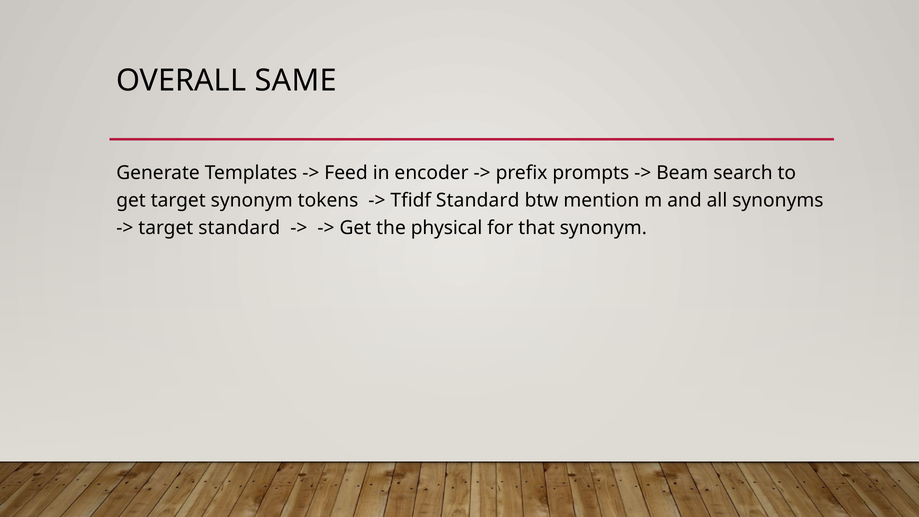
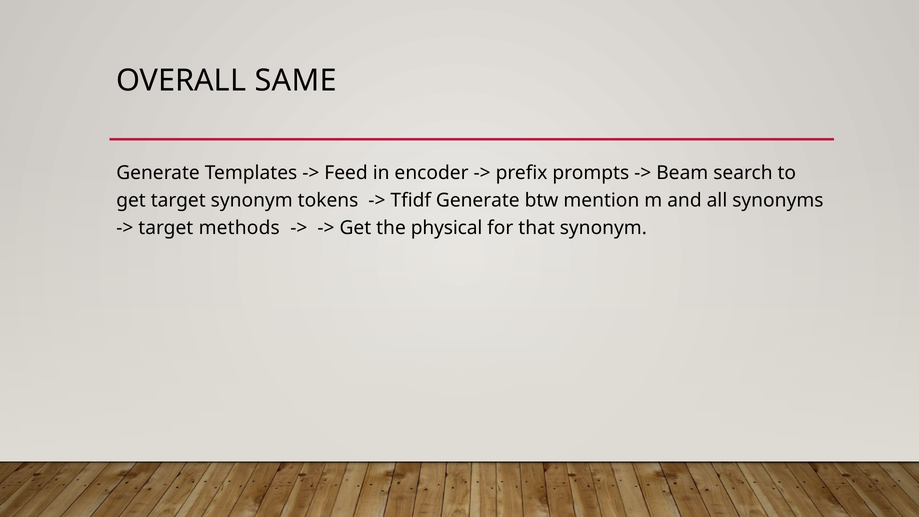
Tfidf Standard: Standard -> Generate
target standard: standard -> methods
